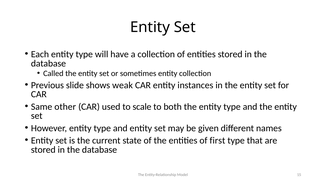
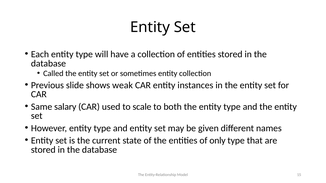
other: other -> salary
first: first -> only
